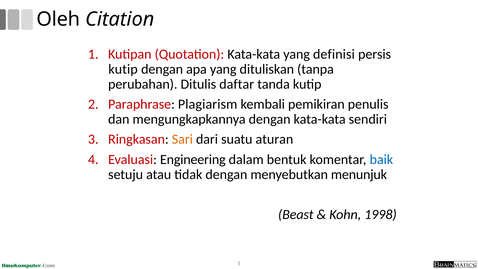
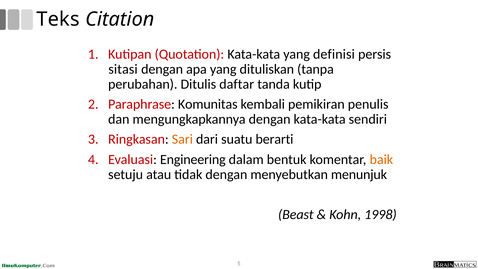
Oleh: Oleh -> Teks
kutip at (123, 69): kutip -> sitasi
Plagiarism: Plagiarism -> Komunitas
aturan: aturan -> berarti
baik colour: blue -> orange
